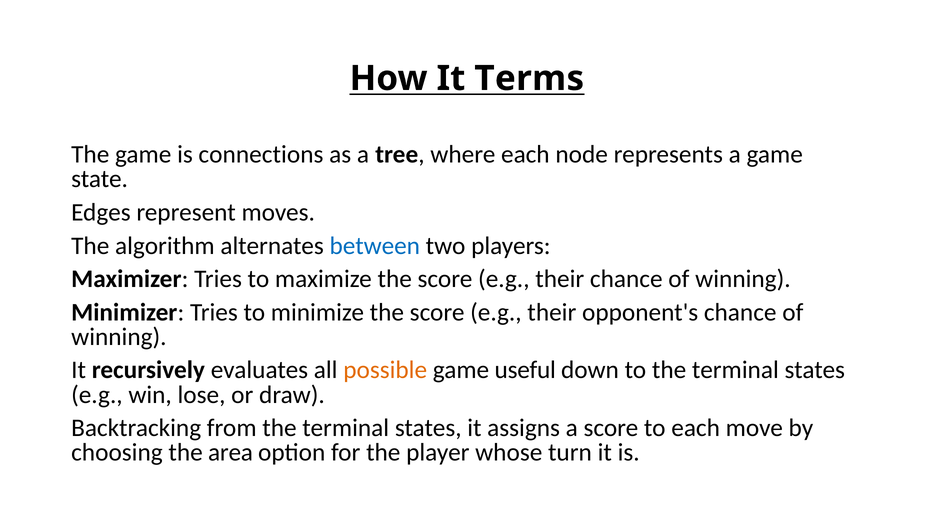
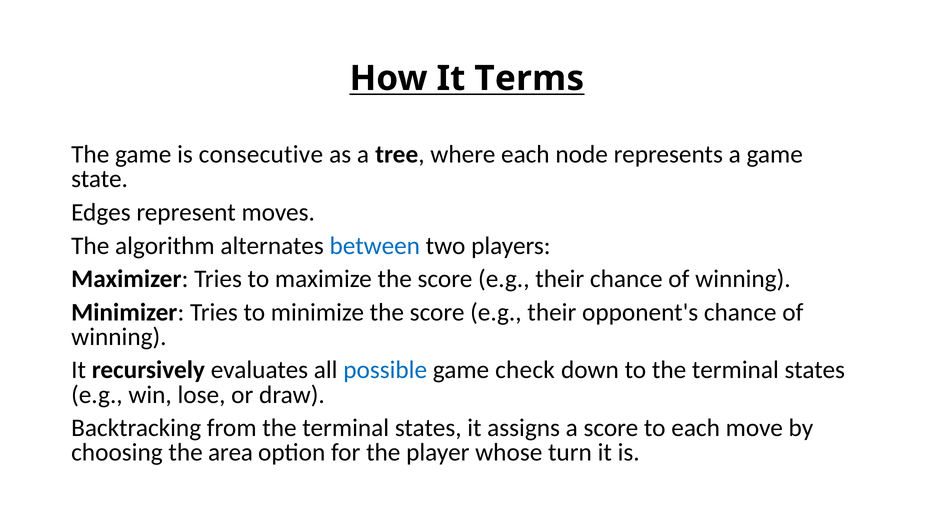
connections: connections -> consecutive
possible colour: orange -> blue
useful: useful -> check
